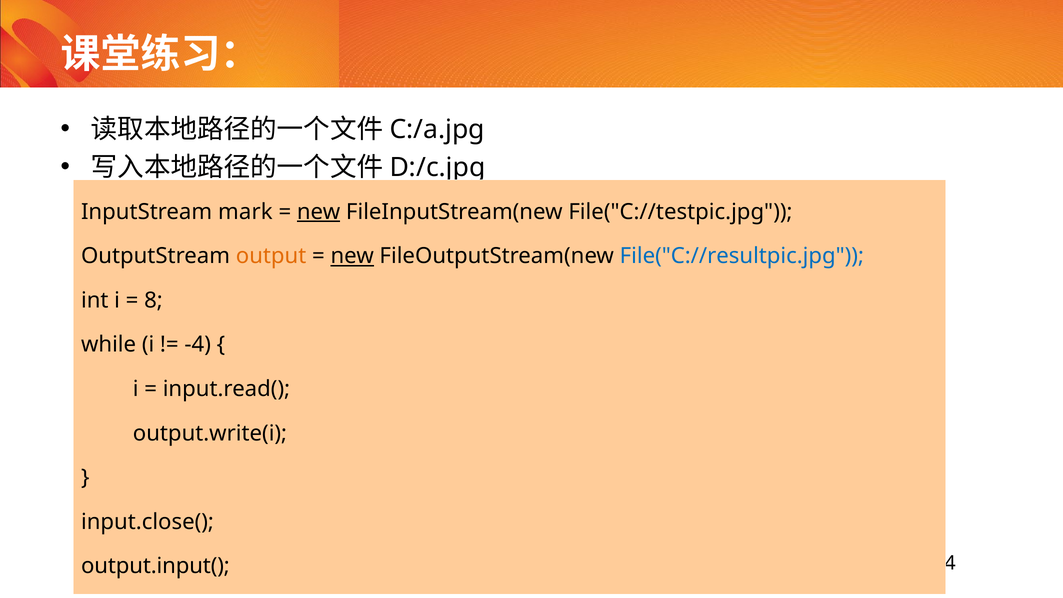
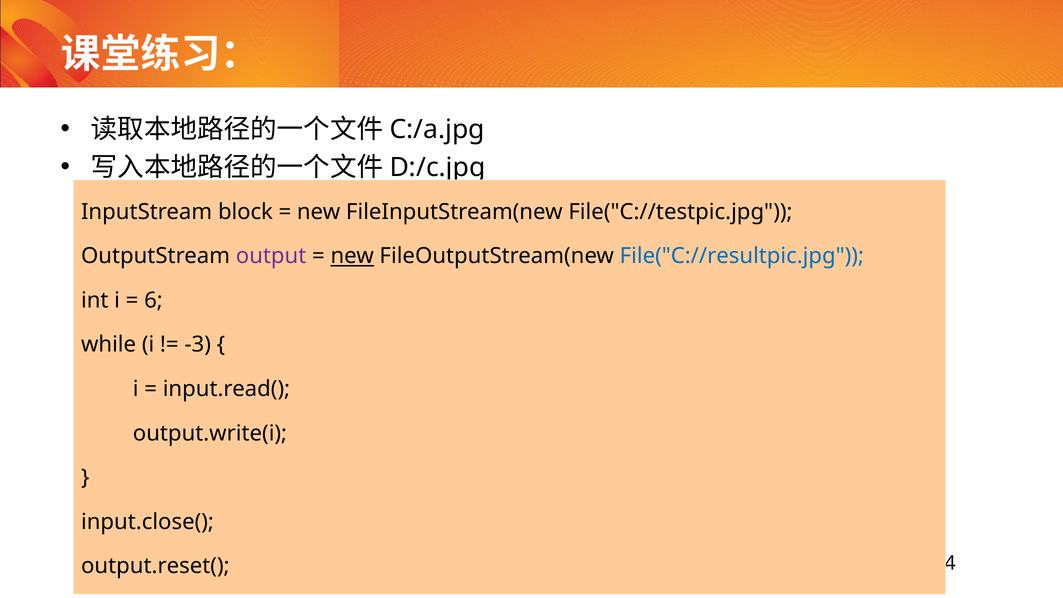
mark: mark -> block
new at (319, 212) underline: present -> none
output colour: orange -> purple
8: 8 -> 6
-4: -4 -> -3
output.input(: output.input( -> output.reset(
